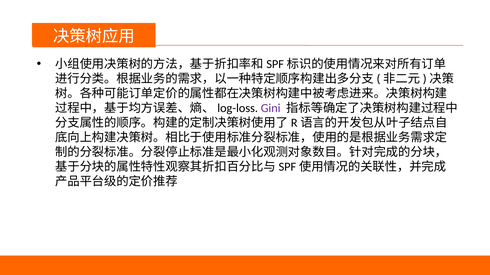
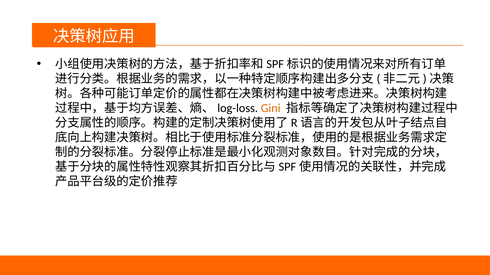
Gini colour: purple -> orange
